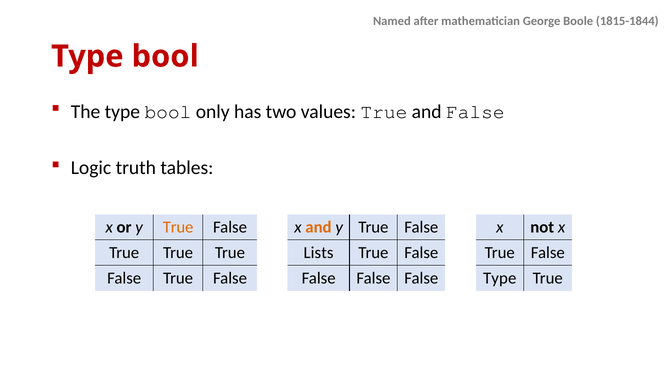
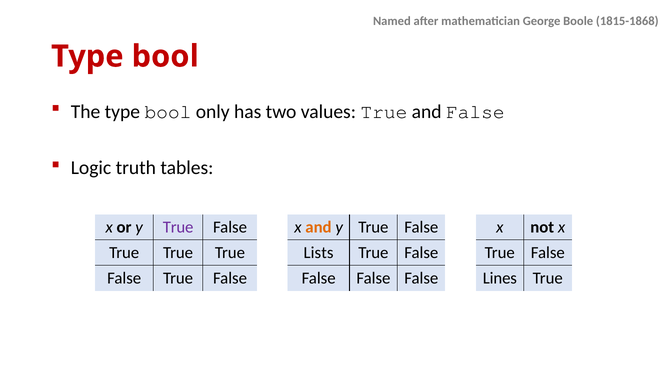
1815-1844: 1815-1844 -> 1815-1868
True at (178, 227) colour: orange -> purple
Type at (500, 278): Type -> Lines
